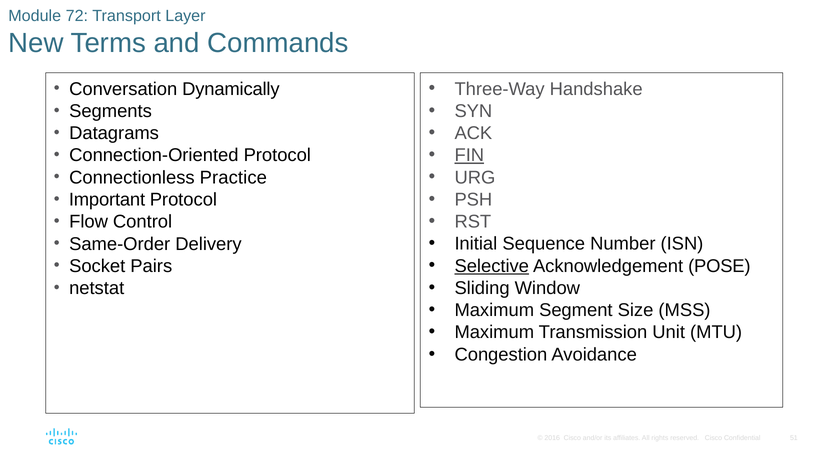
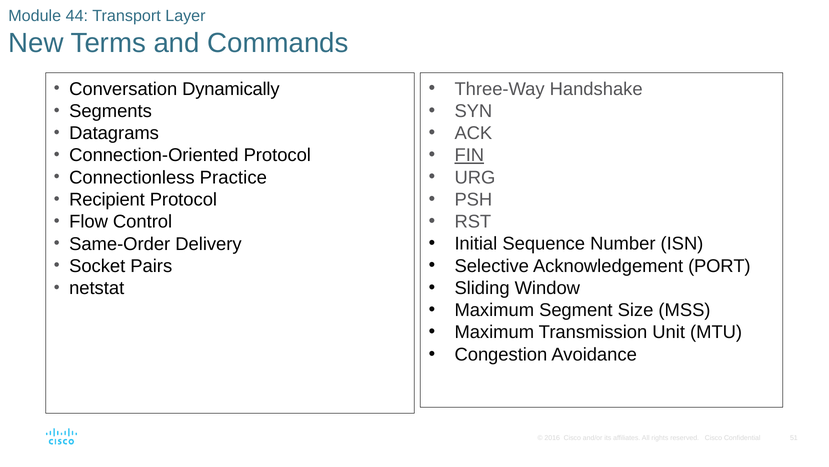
72: 72 -> 44
Important: Important -> Recipient
Selective underline: present -> none
POSE: POSE -> PORT
